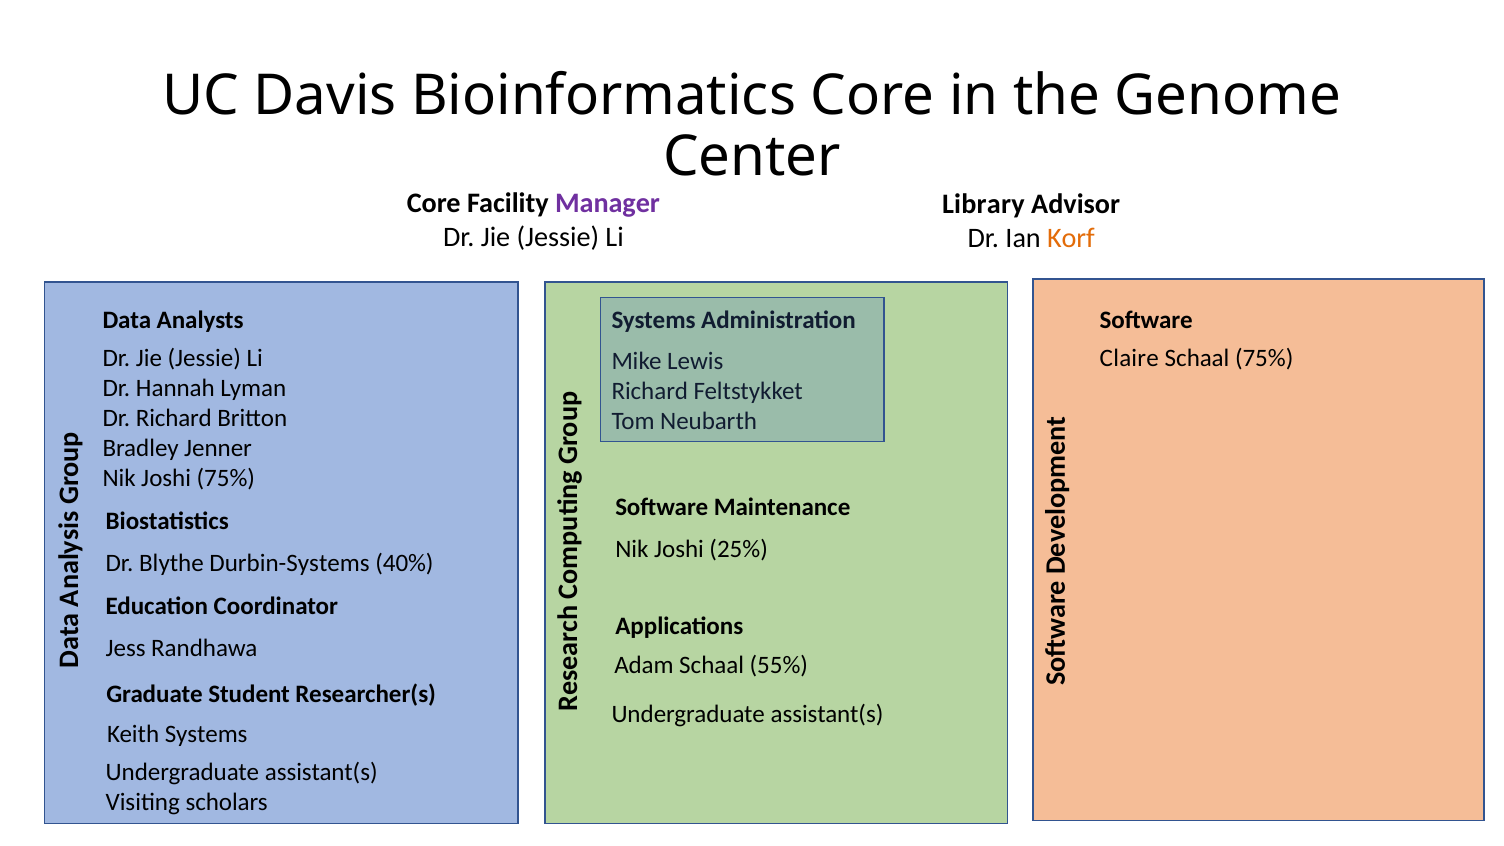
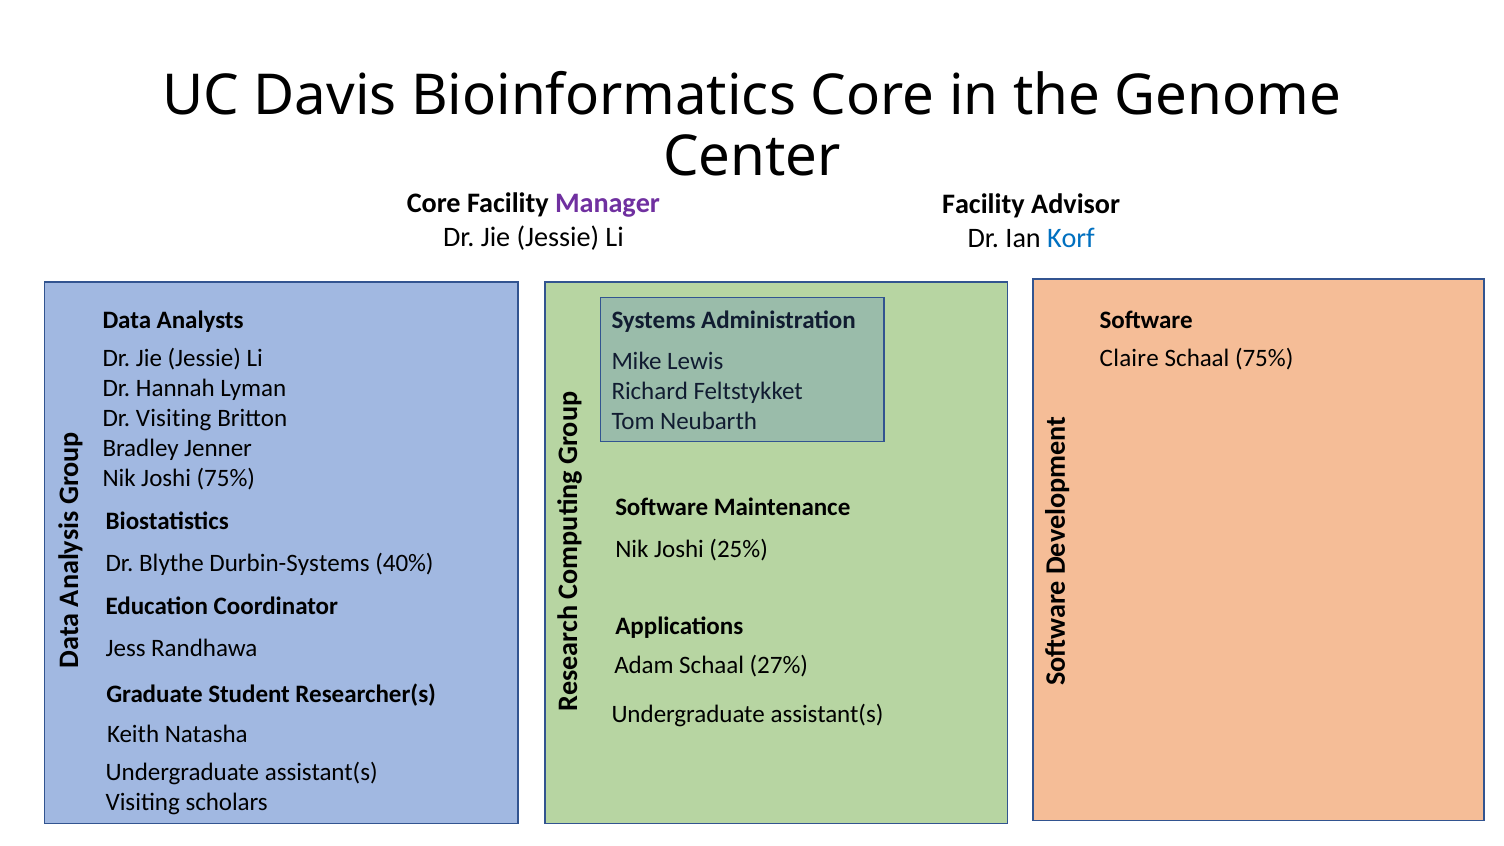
Library at (983, 205): Library -> Facility
Korf colour: orange -> blue
Dr Richard: Richard -> Visiting
55%: 55% -> 27%
Keith Systems: Systems -> Natasha
